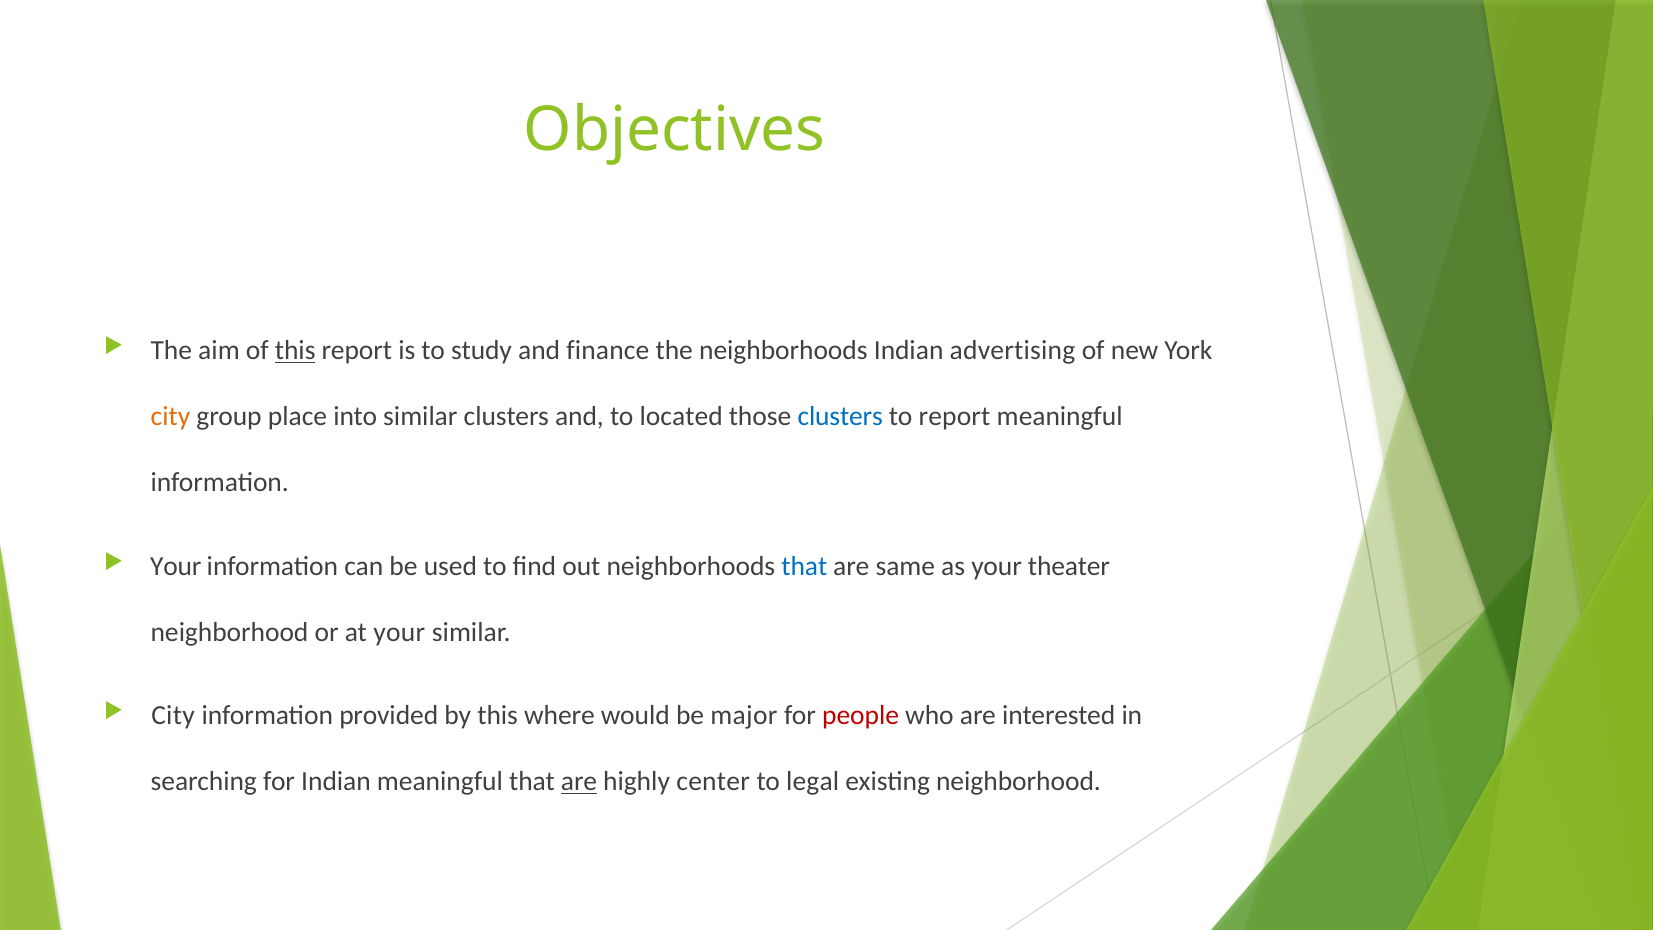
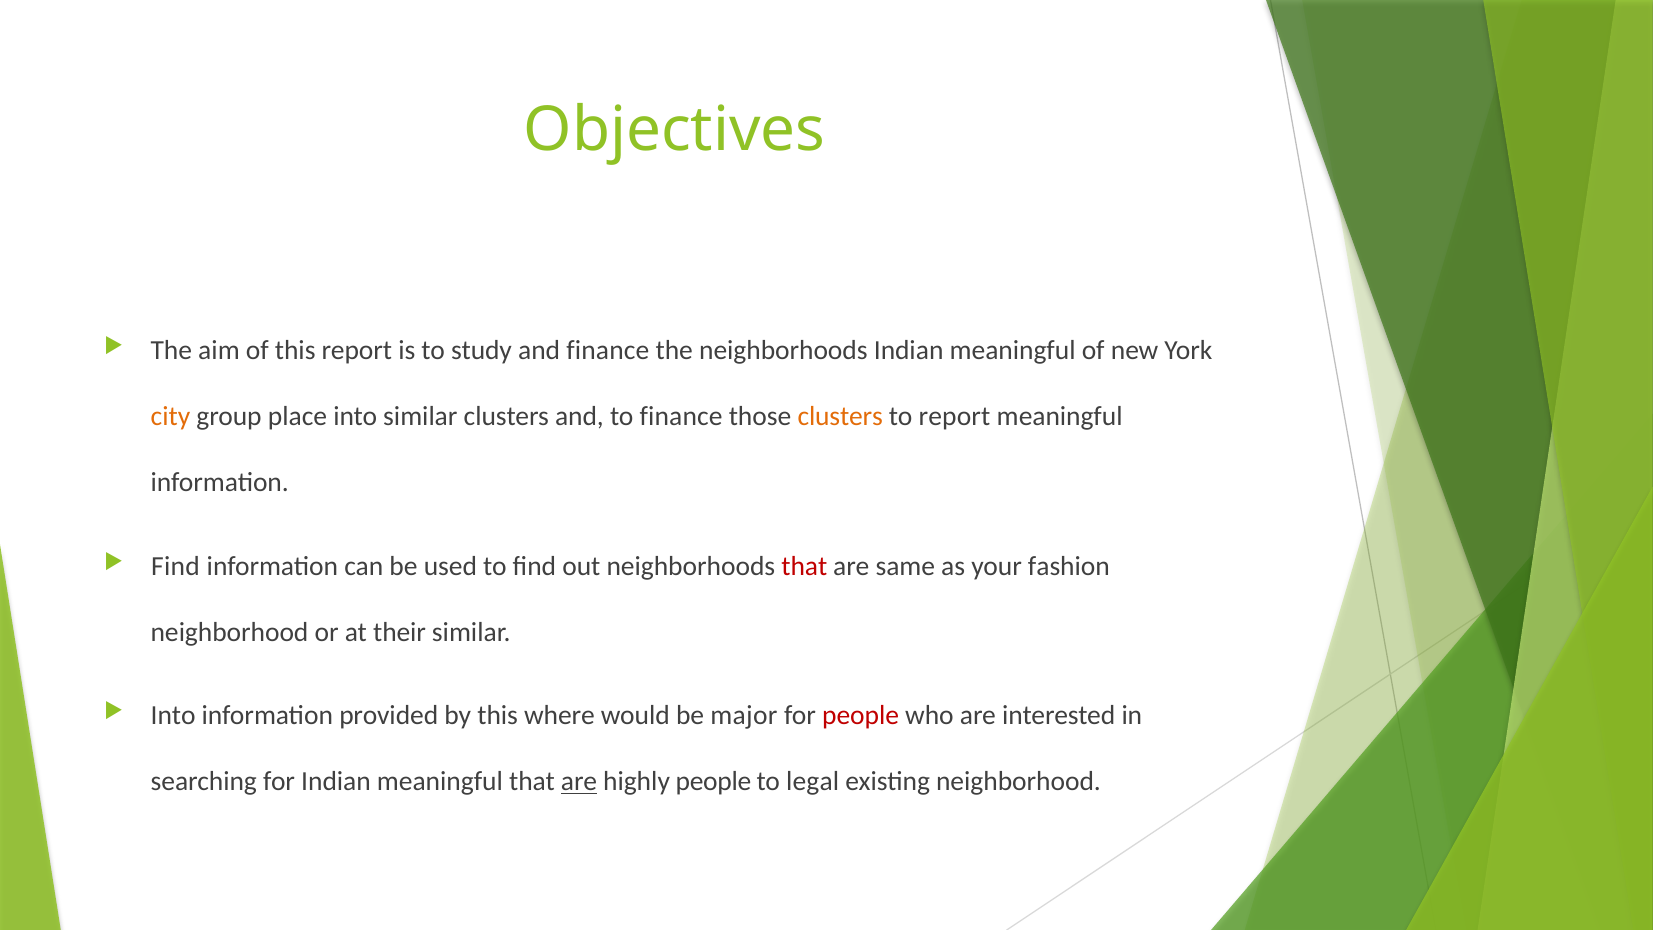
this at (295, 351) underline: present -> none
neighborhoods Indian advertising: advertising -> meaningful
to located: located -> finance
clusters at (840, 417) colour: blue -> orange
Your at (176, 566): Your -> Find
that at (804, 566) colour: blue -> red
theater: theater -> fashion
at your: your -> their
City at (173, 716): City -> Into
highly center: center -> people
